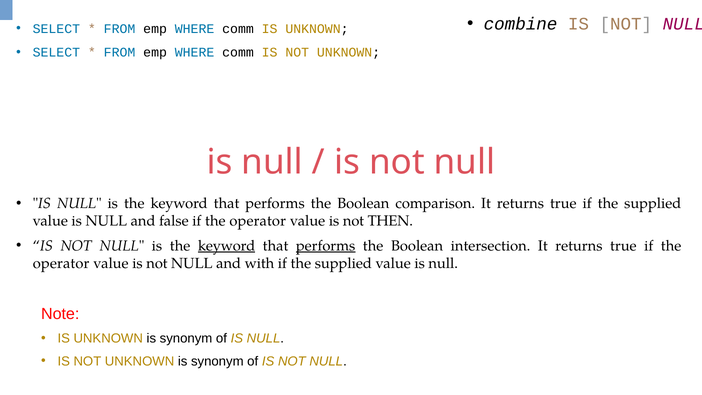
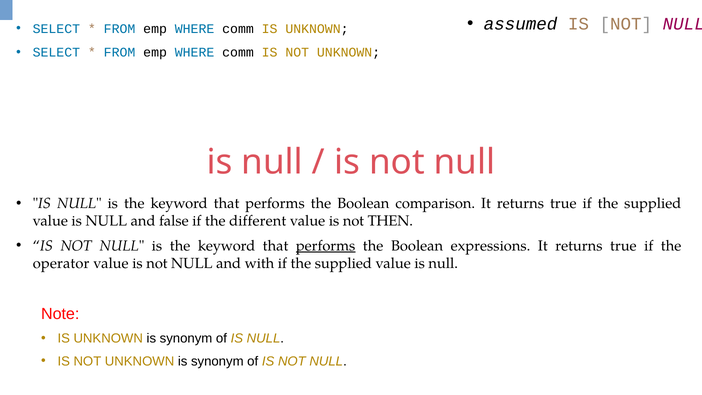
combine: combine -> assumed
false if the operator: operator -> different
keyword at (227, 246) underline: present -> none
intersection: intersection -> expressions
